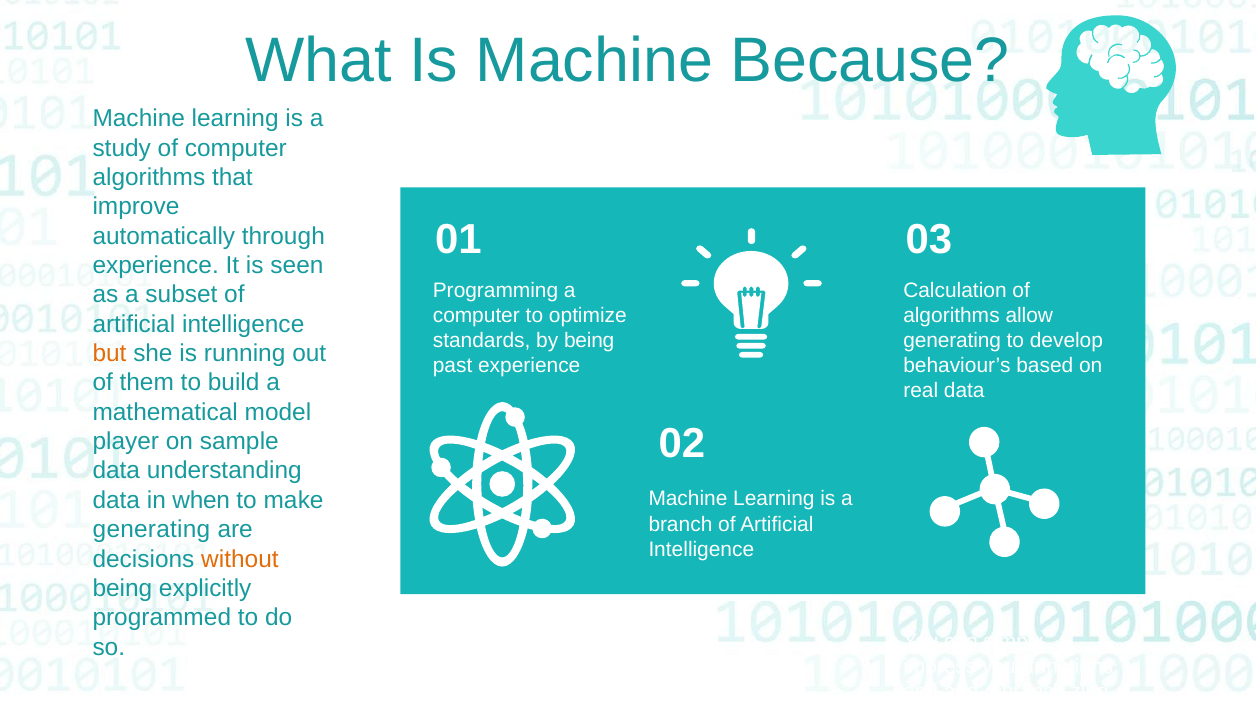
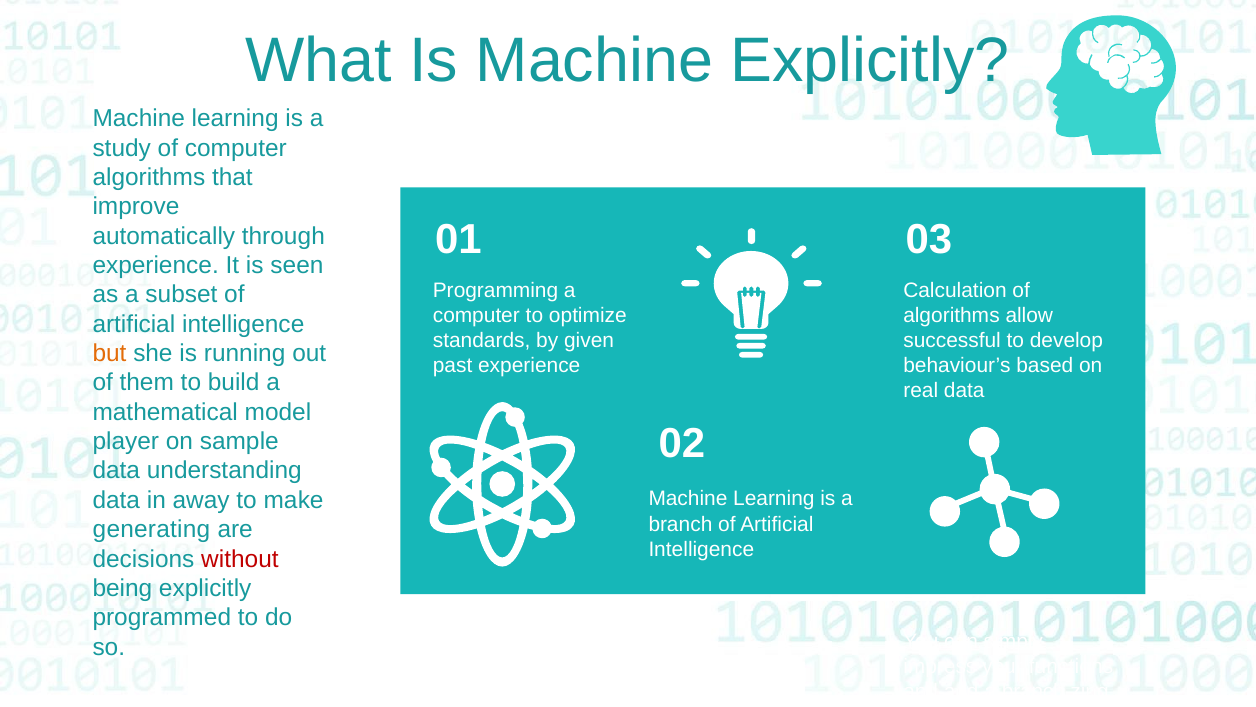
Machine Because: Because -> Explicitly
by being: being -> given
generating at (952, 340): generating -> successful
when: when -> away
without colour: orange -> red
